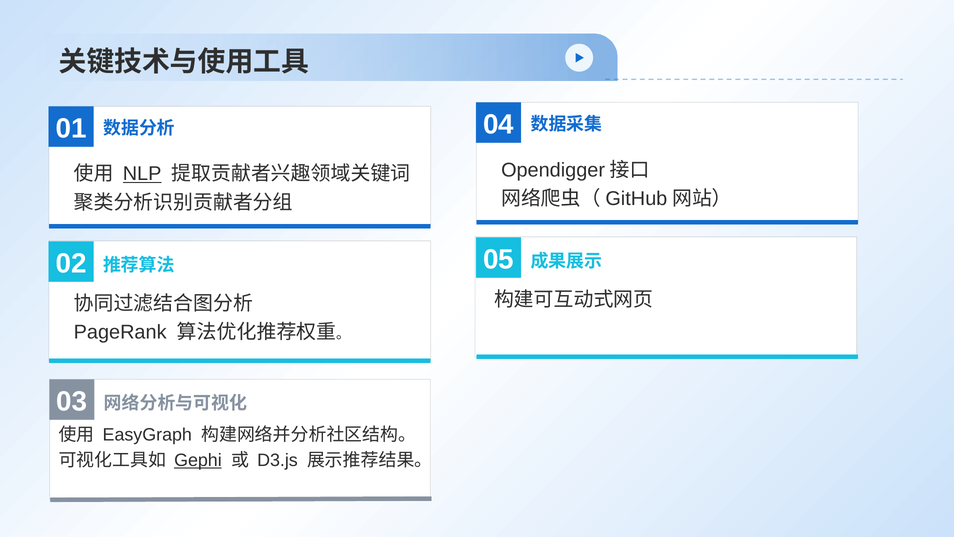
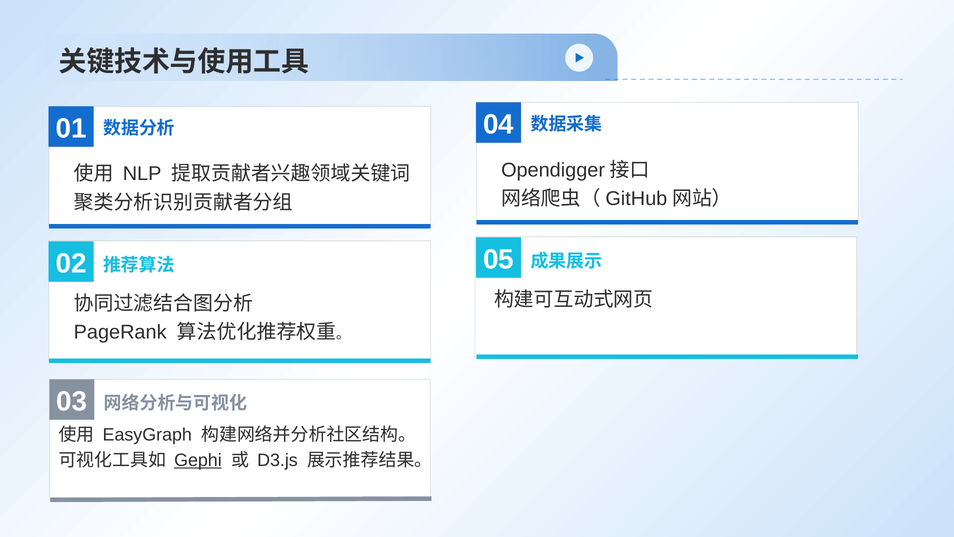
NLP underline: present -> none
